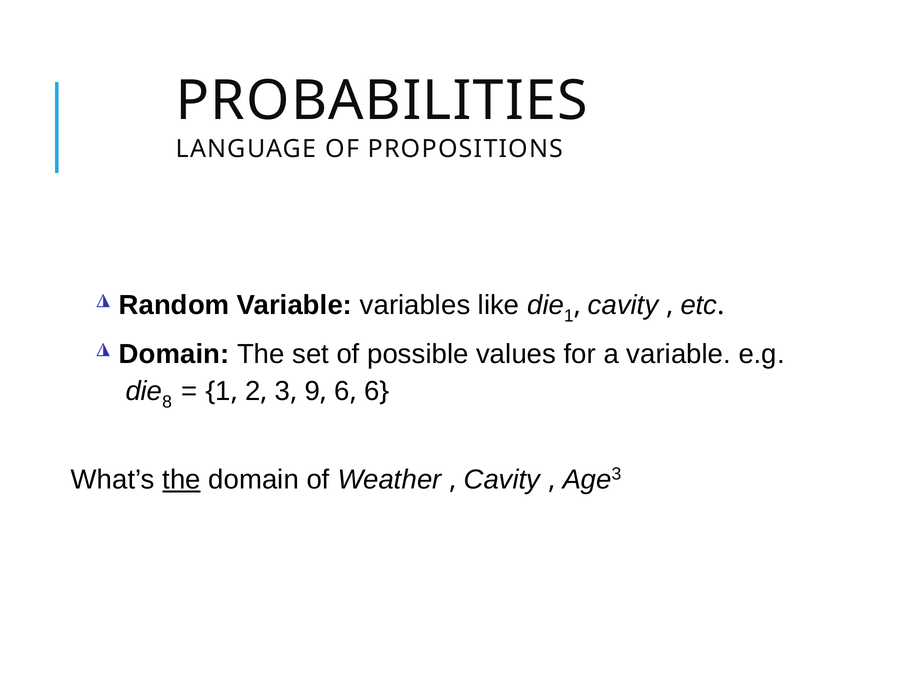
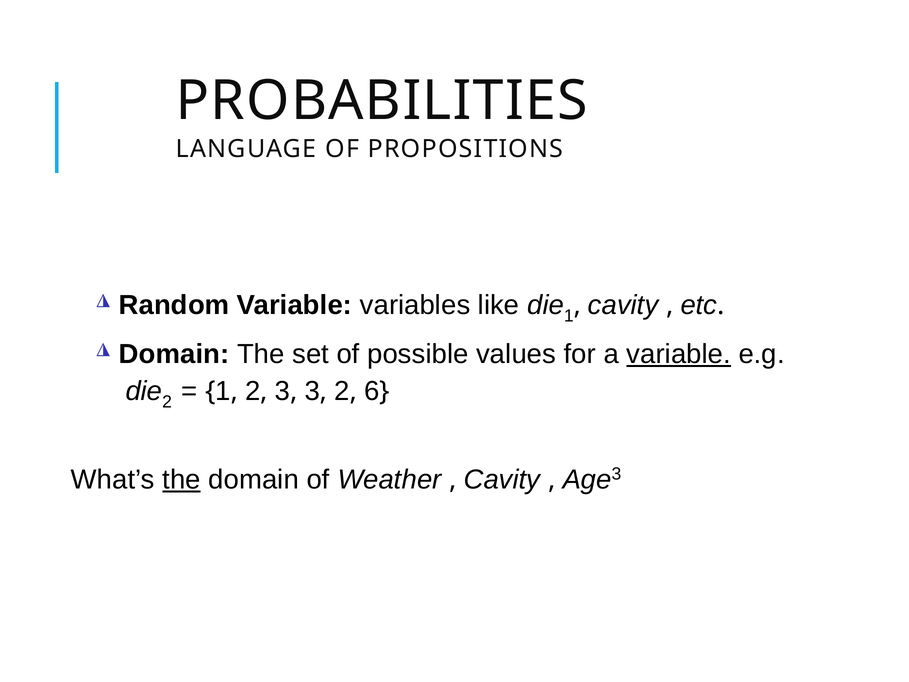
variable at (679, 354) underline: none -> present
8 at (167, 402): 8 -> 2
9 at (312, 391): 9 -> 3
6 at (342, 391): 6 -> 2
